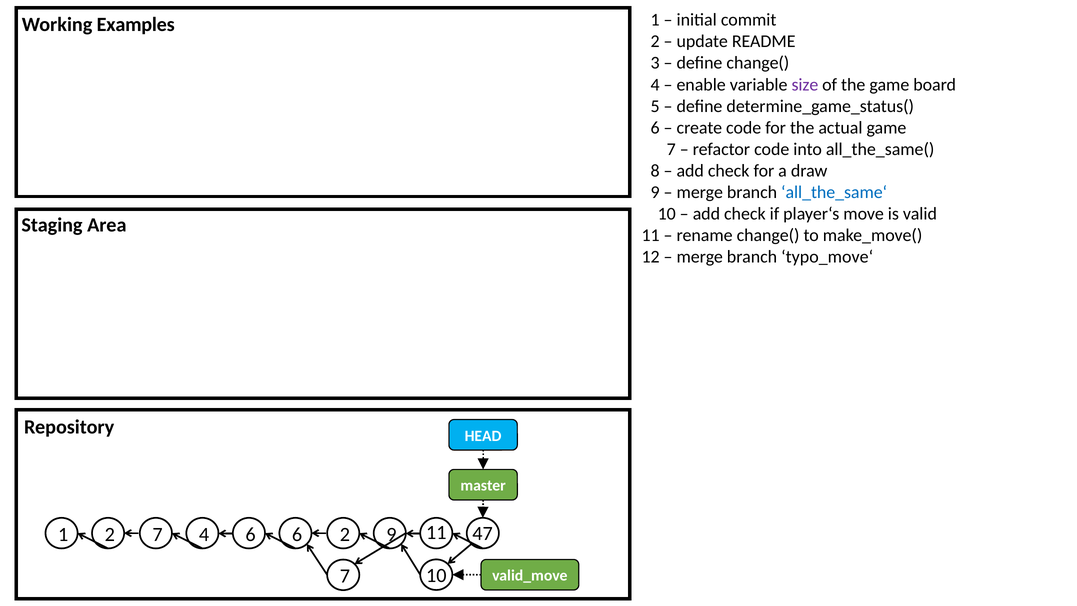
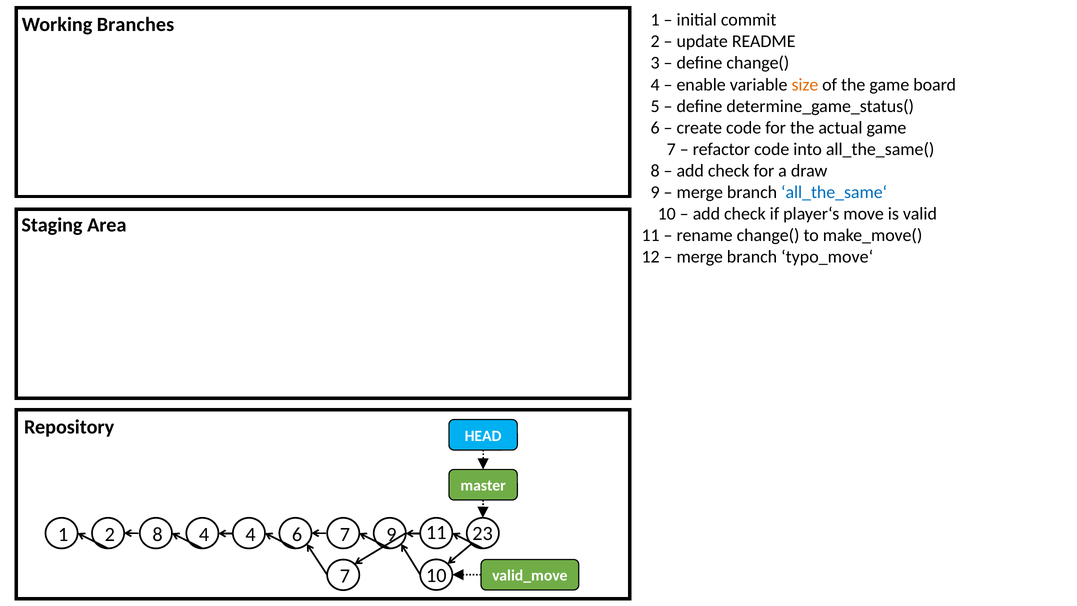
Examples: Examples -> Branches
size colour: purple -> orange
1 2 7: 7 -> 8
4 6: 6 -> 4
6 2: 2 -> 7
47: 47 -> 23
